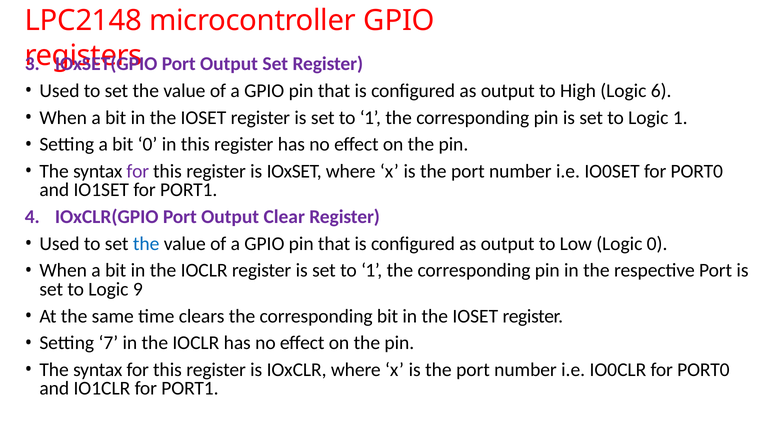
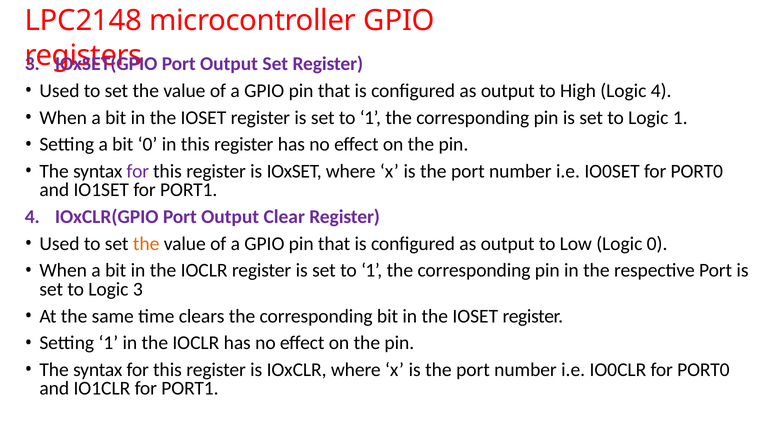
Logic 6: 6 -> 4
the at (146, 244) colour: blue -> orange
Logic 9: 9 -> 3
Setting 7: 7 -> 1
